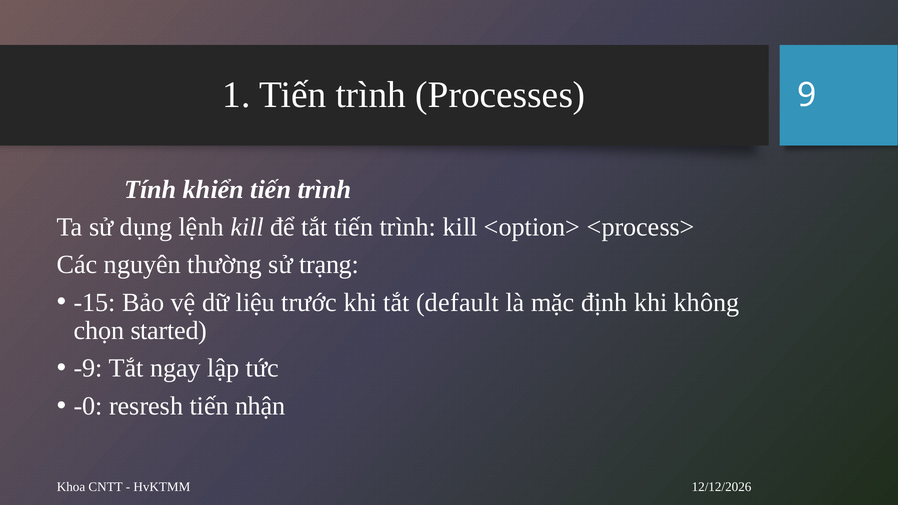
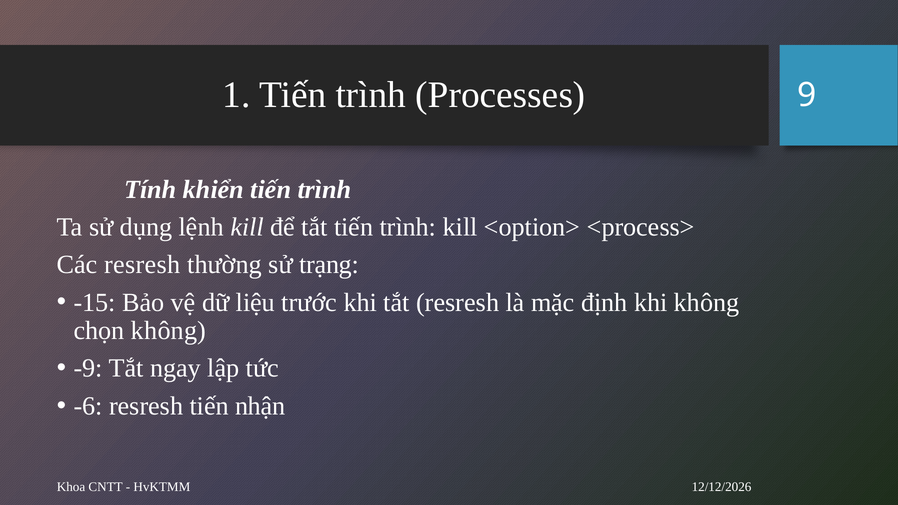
Các nguyên: nguyên -> resresh
tắt default: default -> resresh
chọn started: started -> không
-0: -0 -> -6
